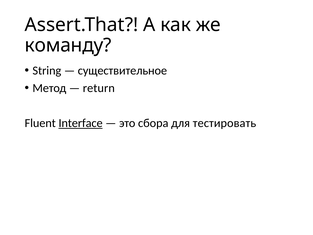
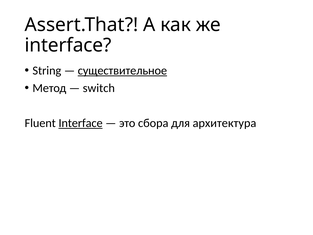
команду at (68, 45): команду -> interface
существительное underline: none -> present
return: return -> switch
тестировать: тестировать -> архитектура
